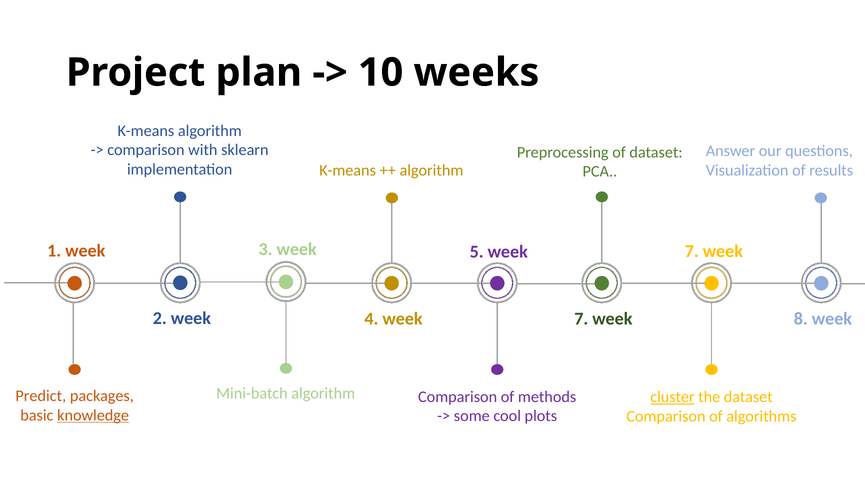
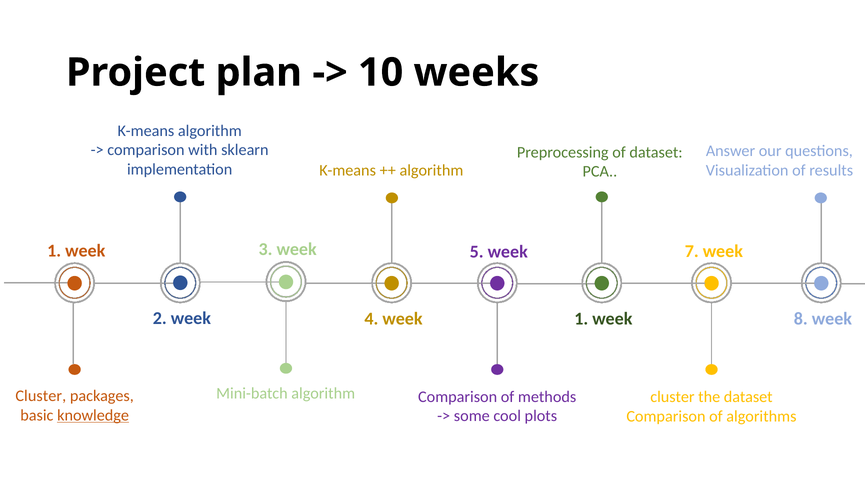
4 week 7: 7 -> 1
Predict at (41, 396): Predict -> Cluster
cluster at (672, 398) underline: present -> none
